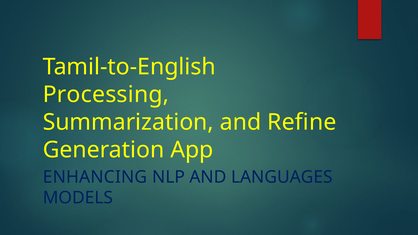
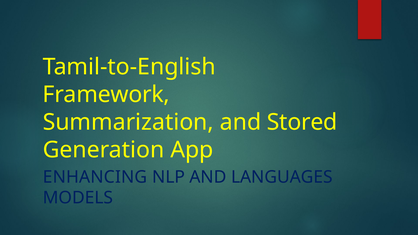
Processing: Processing -> Framework
Refine: Refine -> Stored
